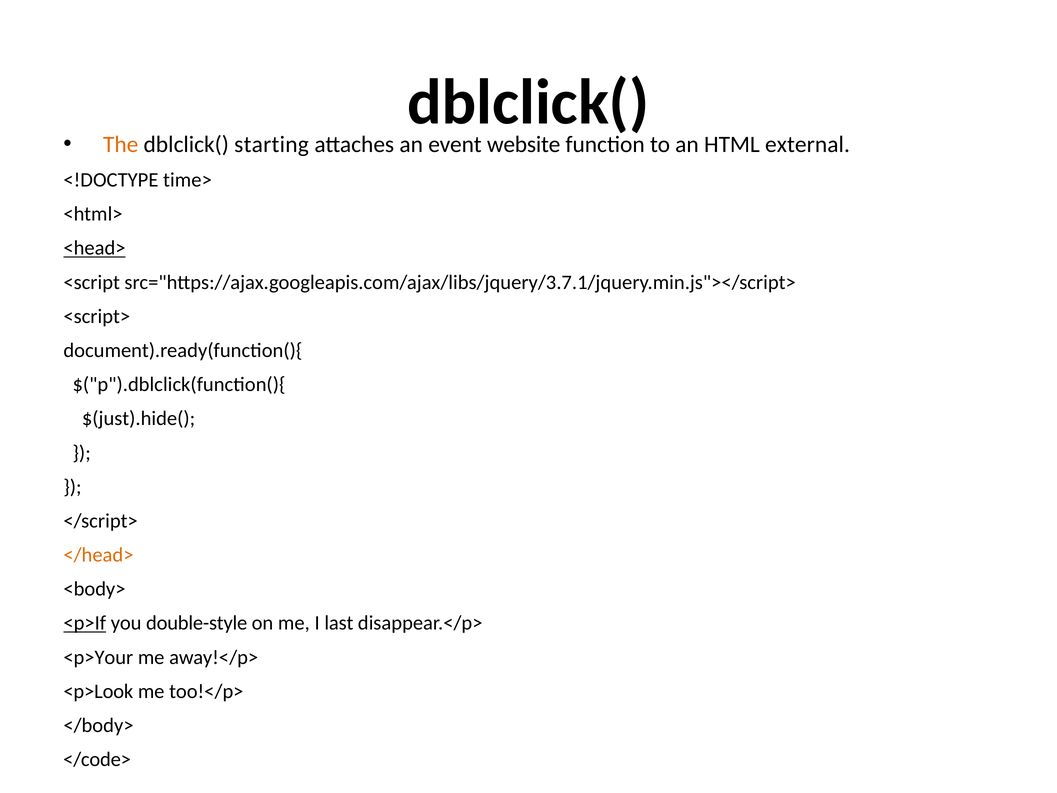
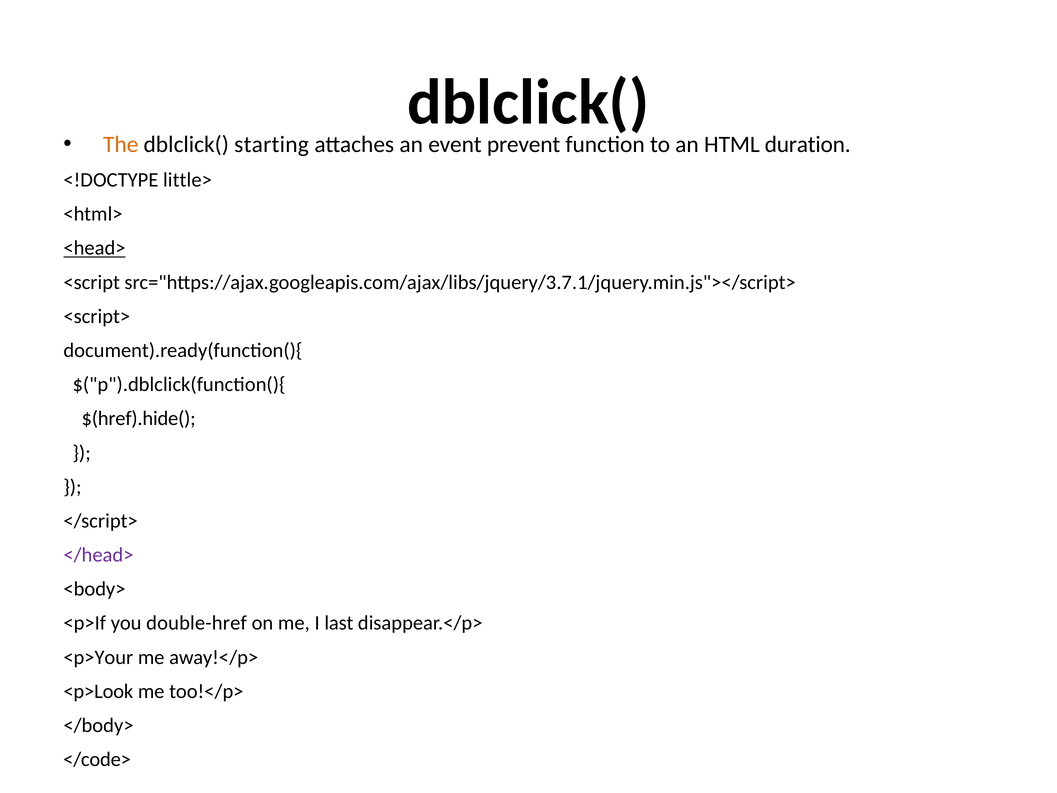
website: website -> prevent
external: external -> duration
time>: time> -> little>
$(just).hide(: $(just).hide( -> $(href).hide(
</head> colour: orange -> purple
<p>If underline: present -> none
double-style: double-style -> double-href
